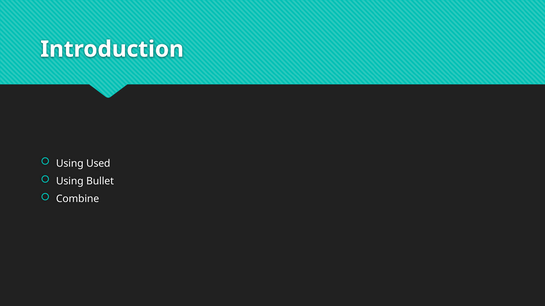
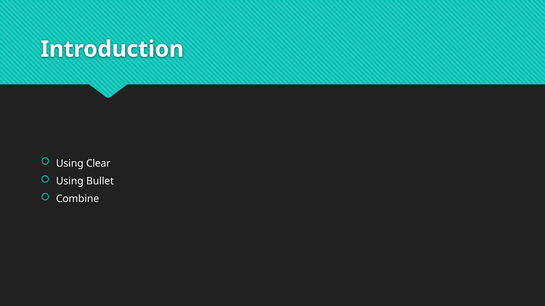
Used: Used -> Clear
